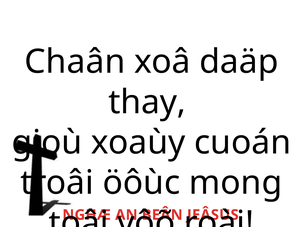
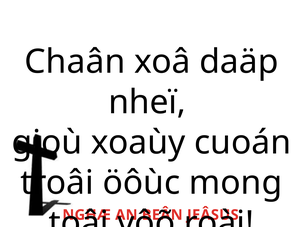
thay: thay -> nheï
